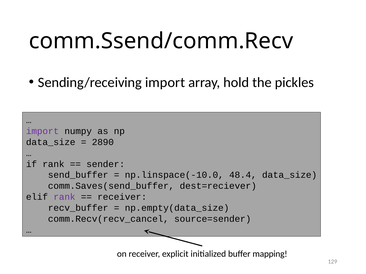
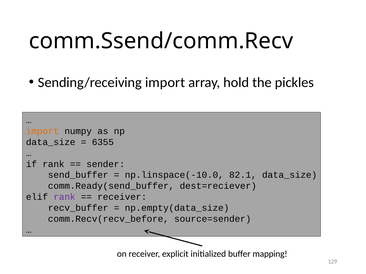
import at (42, 131) colour: purple -> orange
2890: 2890 -> 6355
48.4: 48.4 -> 82.1
comm.Saves(send_buffer: comm.Saves(send_buffer -> comm.Ready(send_buffer
comm.Recv(recv_cancel: comm.Recv(recv_cancel -> comm.Recv(recv_before
